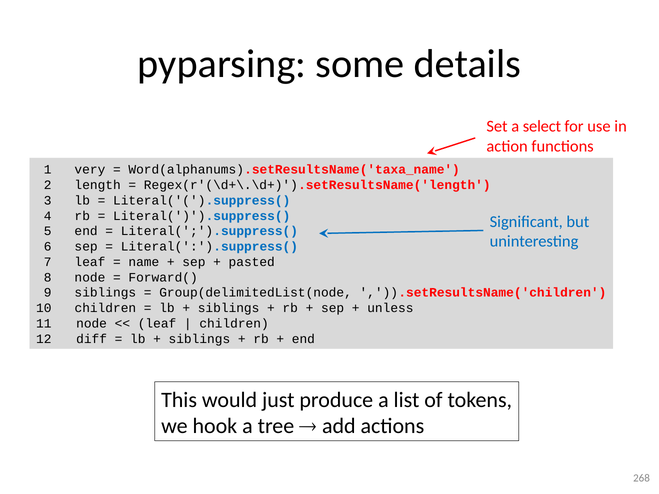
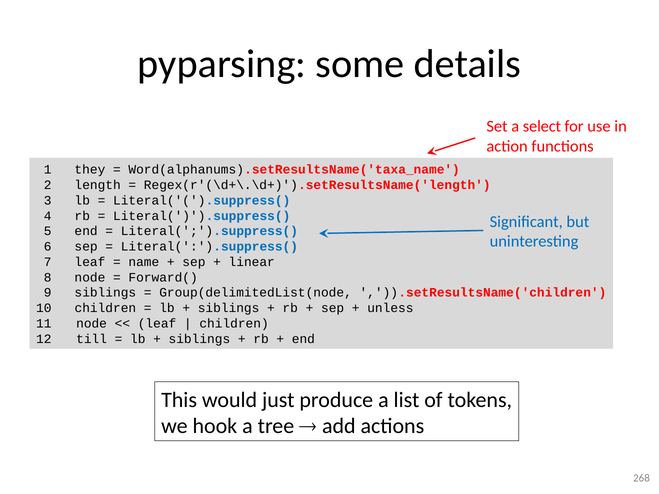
very: very -> they
pasted: pasted -> linear
diff: diff -> till
